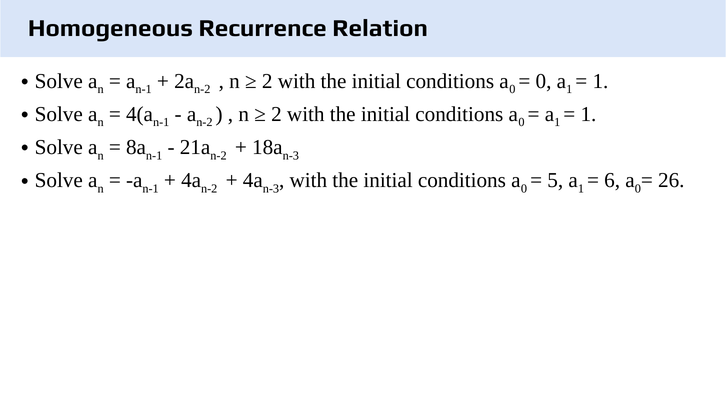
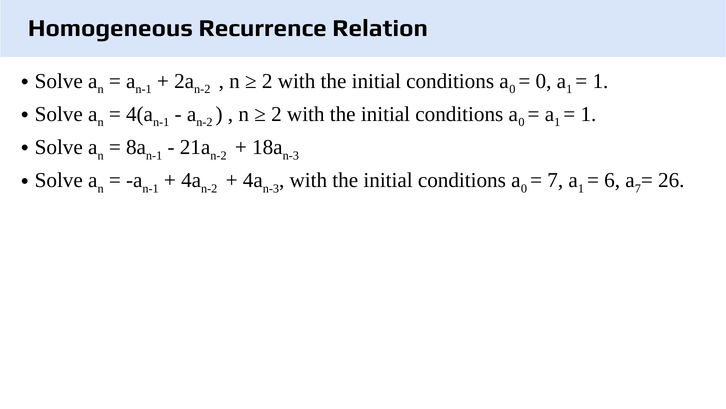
5 at (555, 180): 5 -> 7
0 at (638, 188): 0 -> 7
